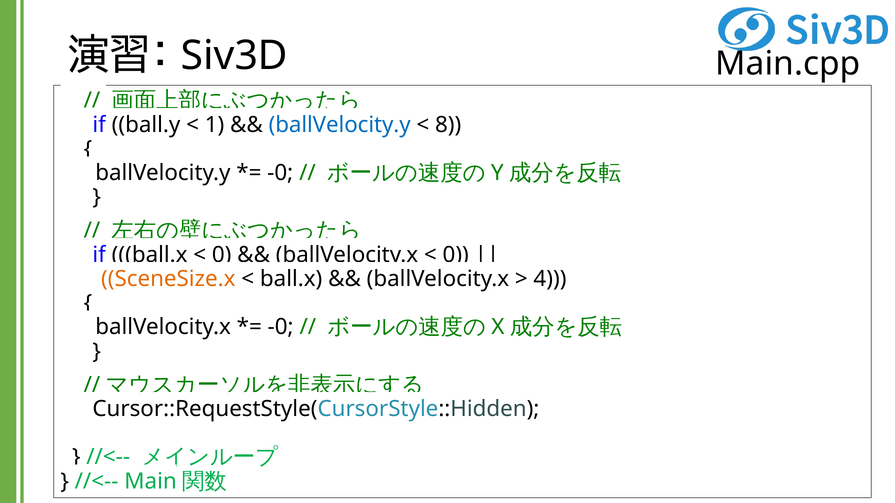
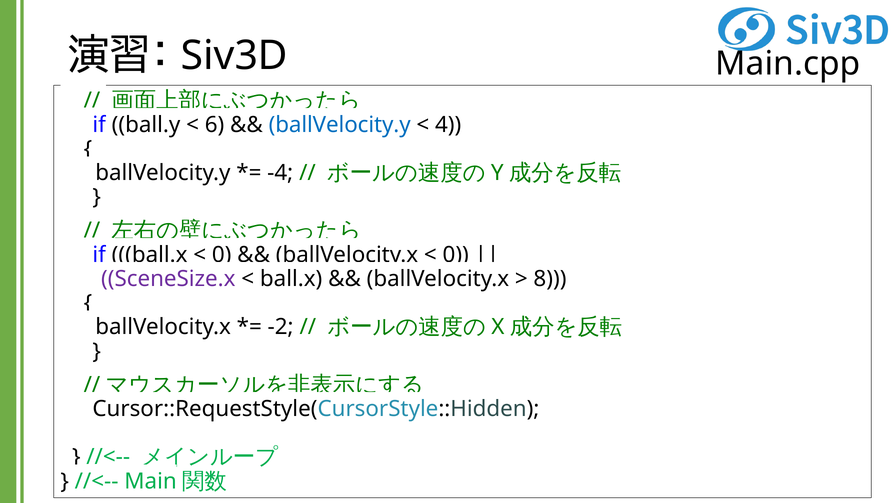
1: 1 -> 6
8: 8 -> 4
-0 at (280, 173): -0 -> -4
SceneSize.x colour: orange -> purple
4: 4 -> 8
-0 at (281, 327): -0 -> -2
